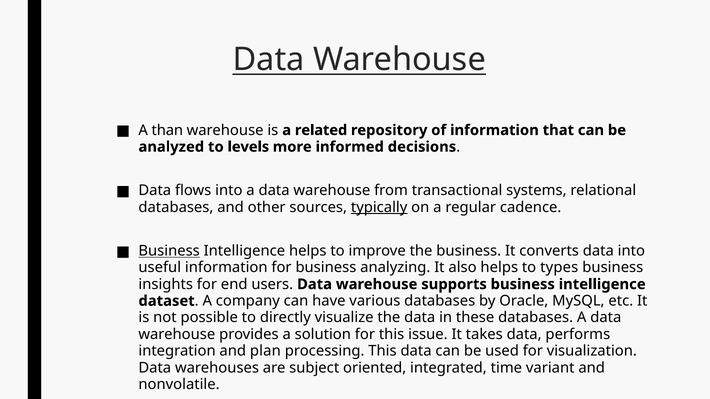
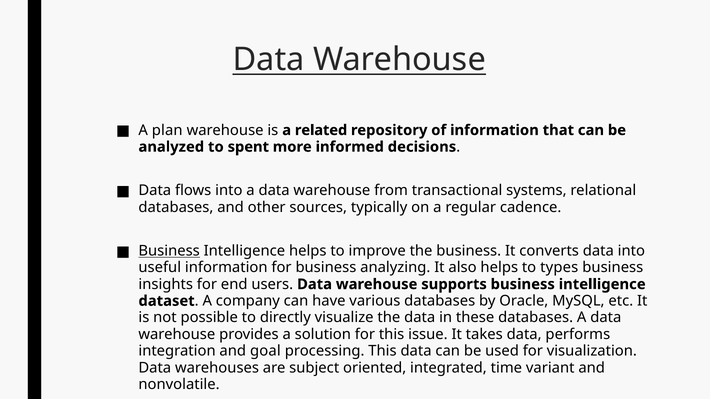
than: than -> plan
levels: levels -> spent
typically underline: present -> none
plan: plan -> goal
